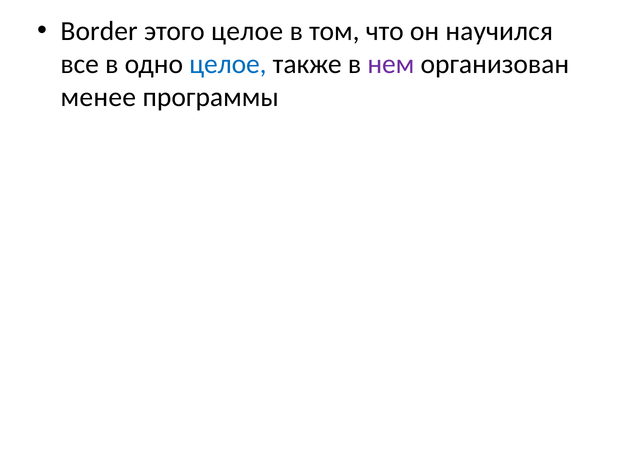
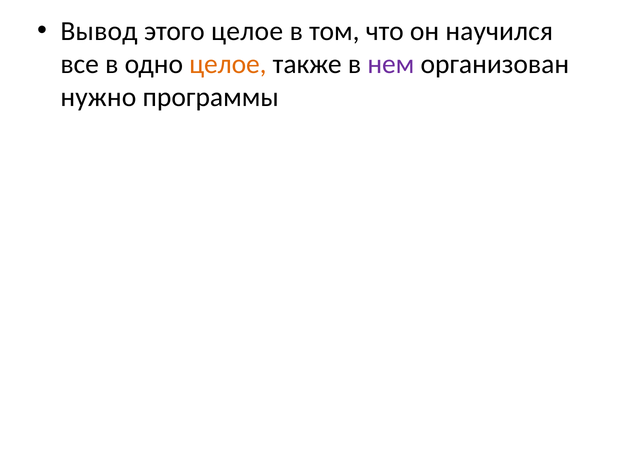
Border: Border -> Вывод
целое at (228, 64) colour: blue -> orange
менее: менее -> нужно
